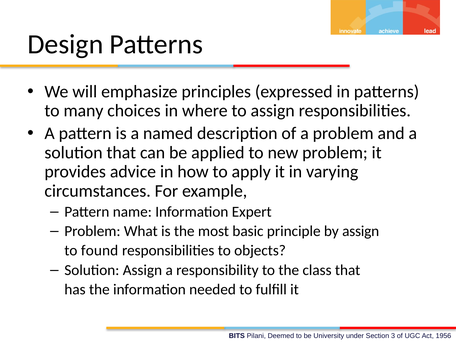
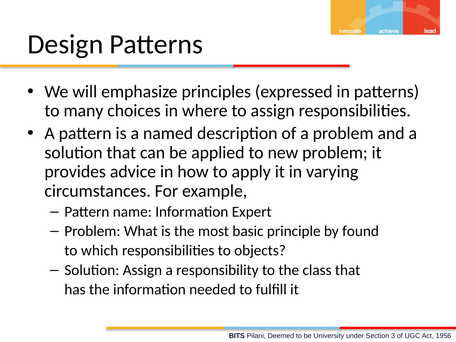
by assign: assign -> found
found: found -> which
